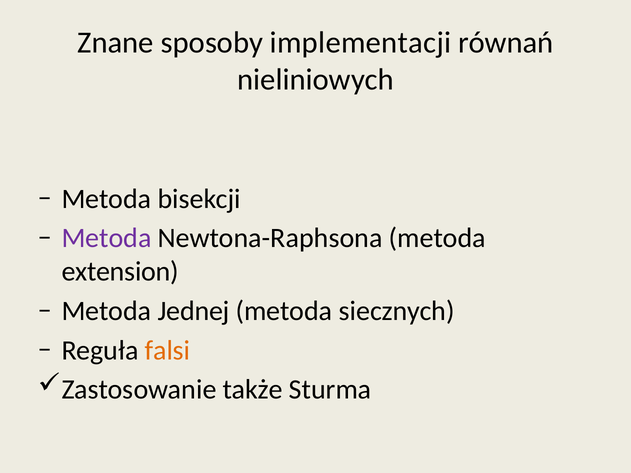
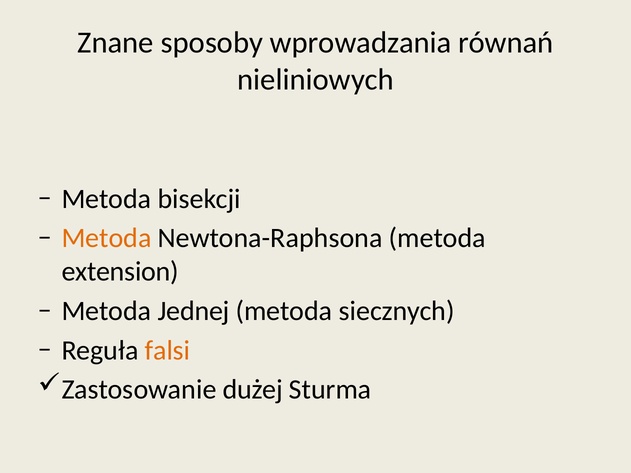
implementacji: implementacji -> wprowadzania
Metoda at (106, 238) colour: purple -> orange
także: także -> dużej
